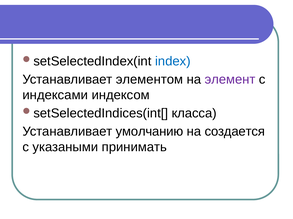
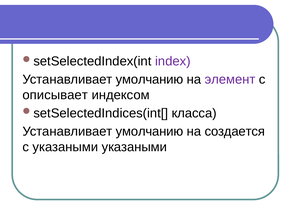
index colour: blue -> purple
элементом at (149, 80): элементом -> умолчанию
индексами: индексами -> описывает
указаными принимать: принимать -> указаными
